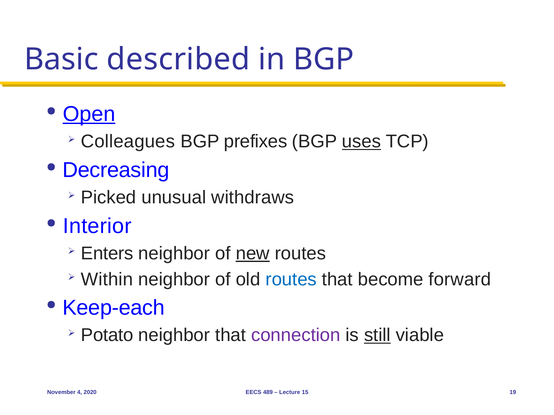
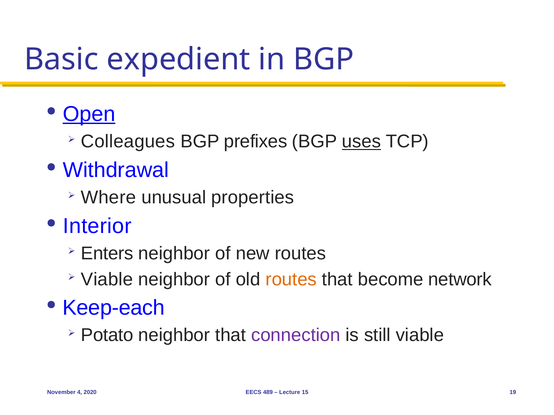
described: described -> expedient
Decreasing: Decreasing -> Withdrawal
Picked: Picked -> Where
withdraws: withdraws -> properties
new underline: present -> none
Within at (107, 280): Within -> Viable
routes at (291, 280) colour: blue -> orange
forward: forward -> network
still underline: present -> none
